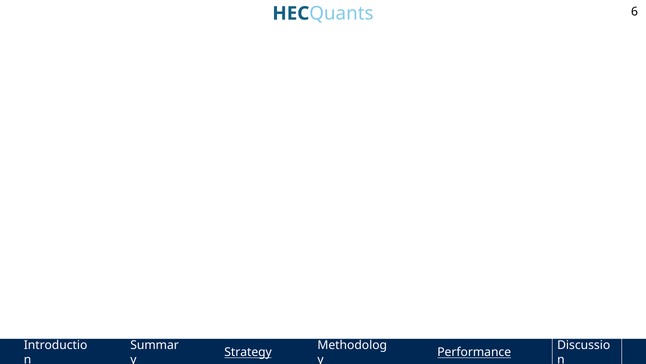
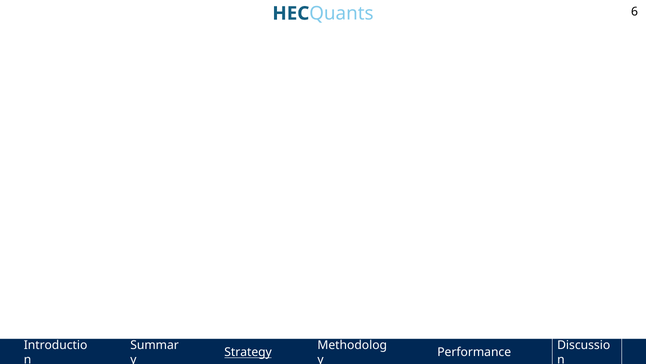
Performance underline: present -> none
